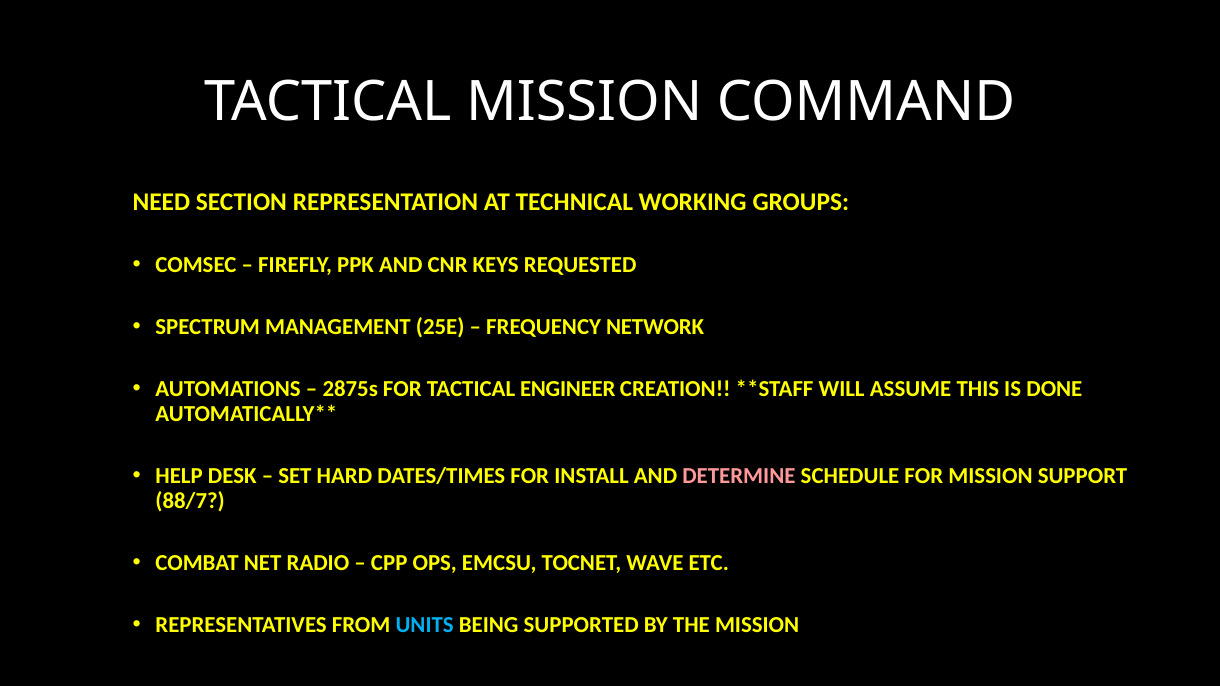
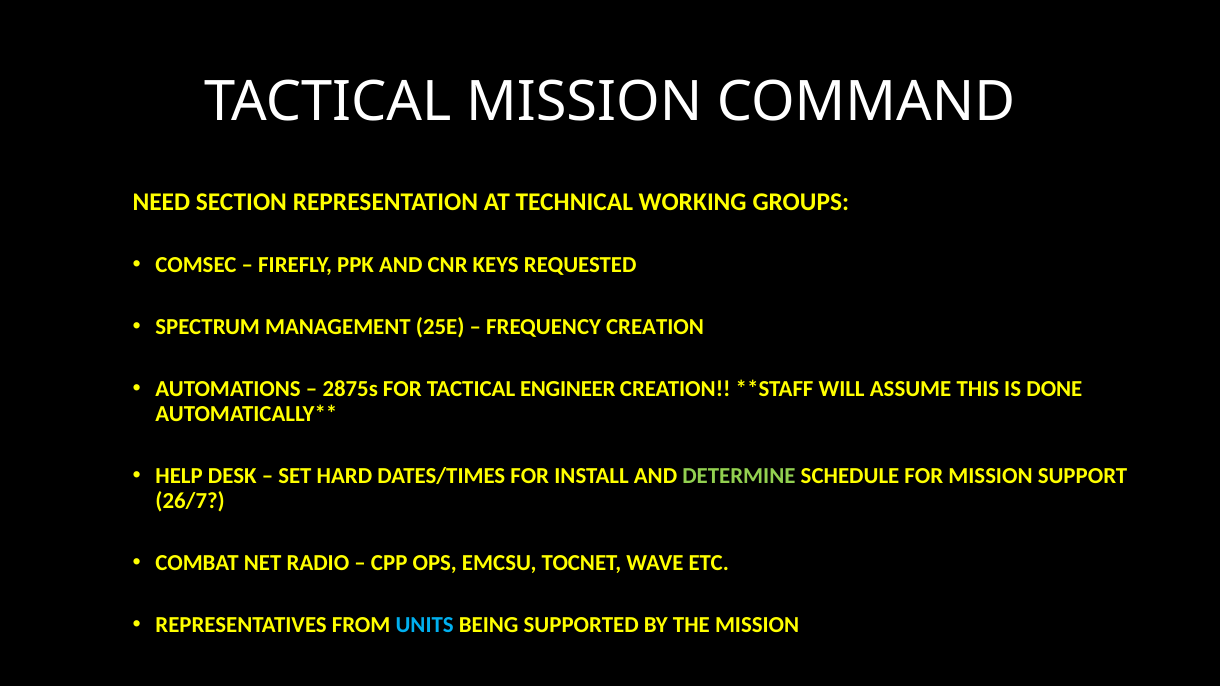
FREQUENCY NETWORK: NETWORK -> CREATION
DETERMINE colour: pink -> light green
88/7: 88/7 -> 26/7
